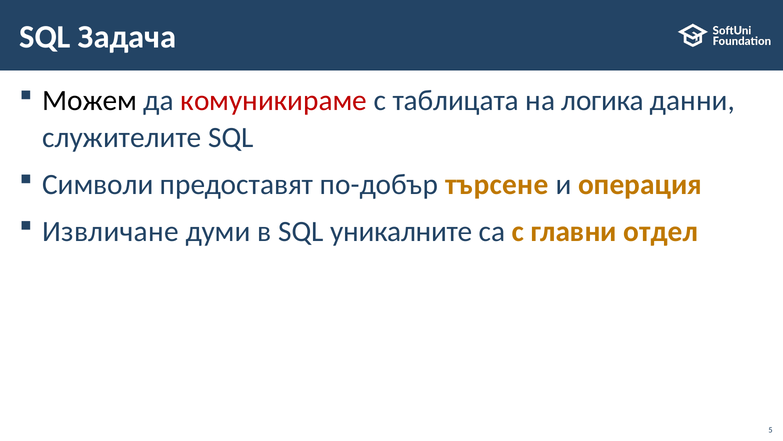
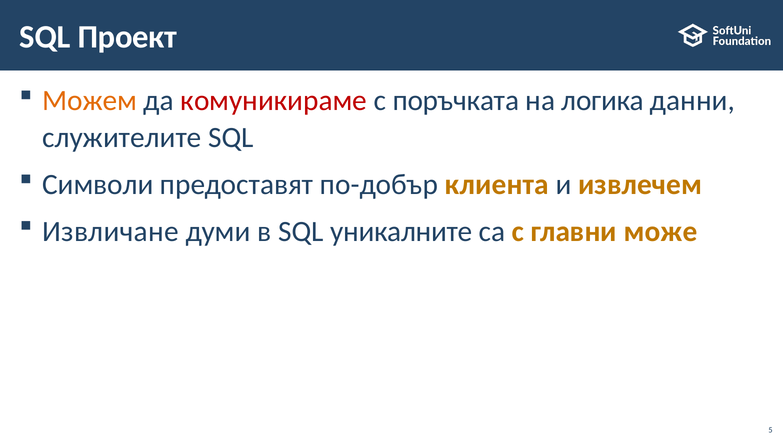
Задача: Задача -> Проект
Можем colour: black -> orange
таблицата: таблицата -> поръчката
търсене: търсене -> клиента
операция: операция -> извлечем
отдел: отдел -> може
